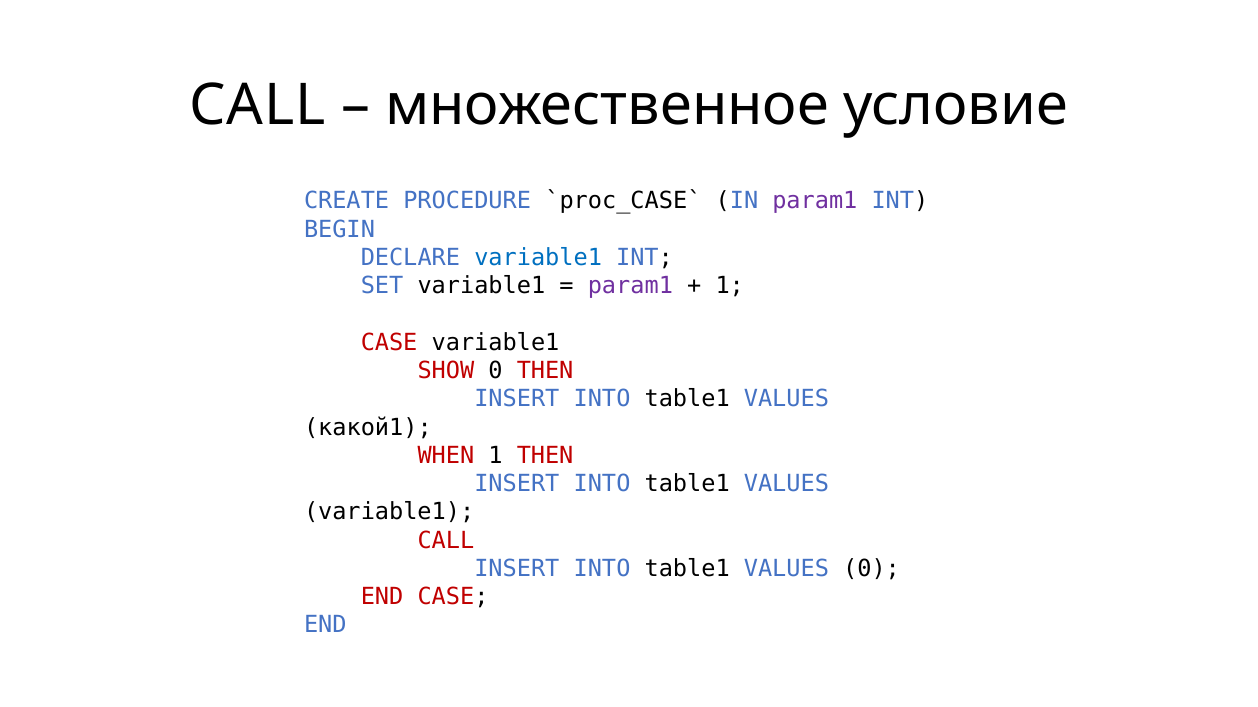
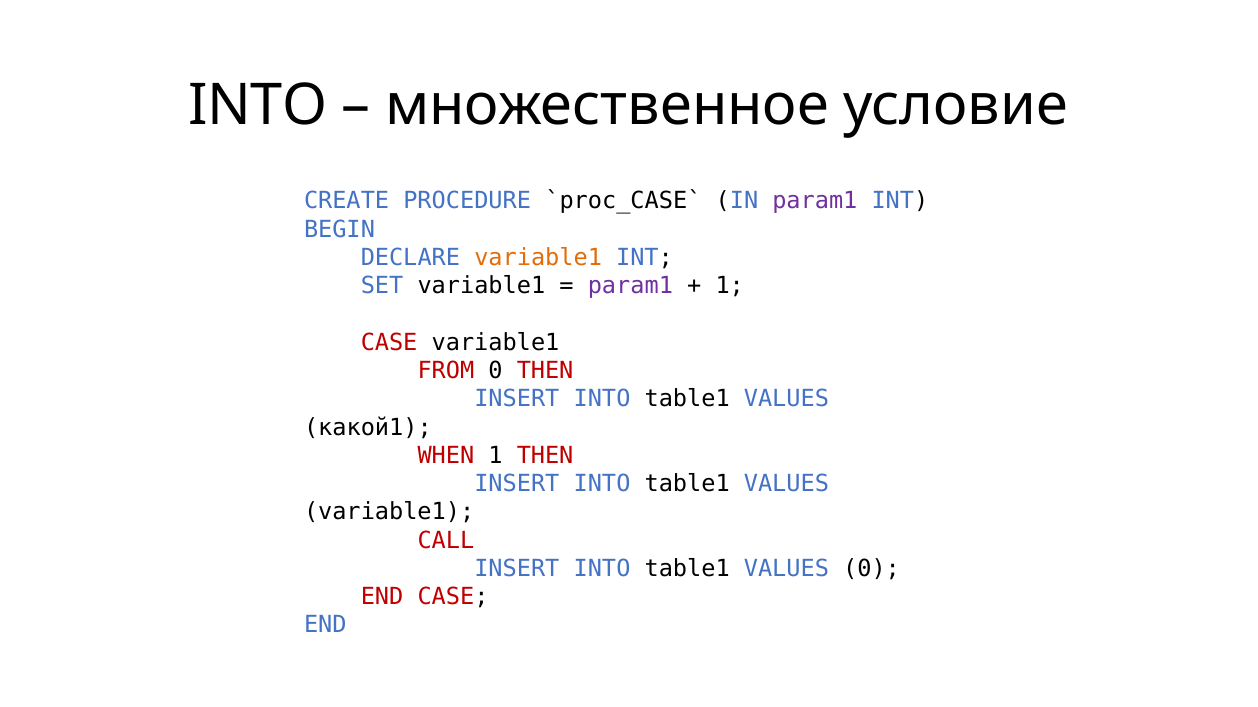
CALL at (258, 106): CALL -> INTO
variable1 at (538, 258) colour: blue -> orange
SHOW: SHOW -> FROM
